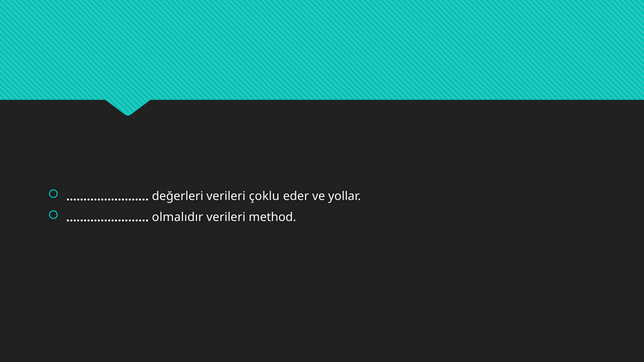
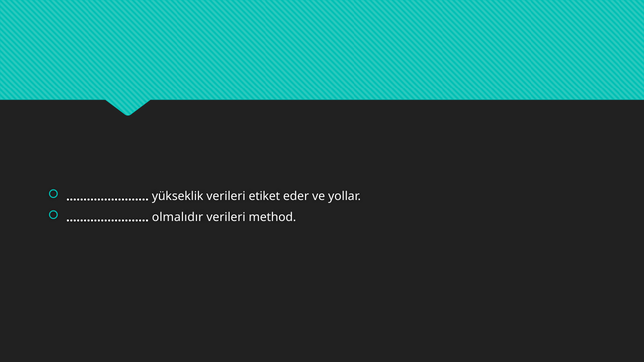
değerleri: değerleri -> yükseklik
çoklu: çoklu -> etiket
